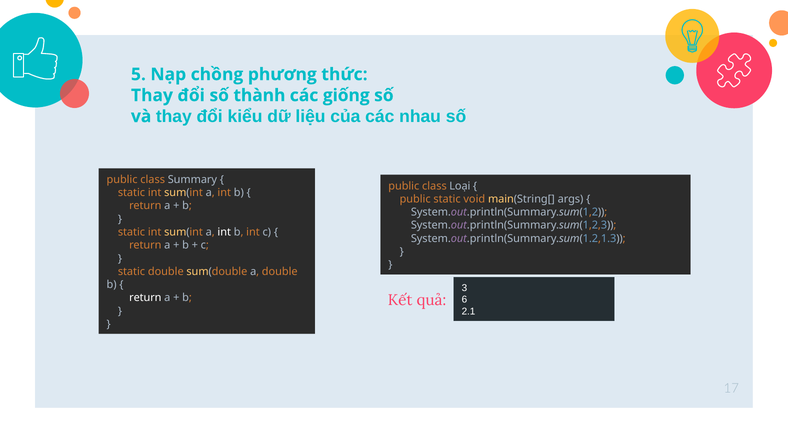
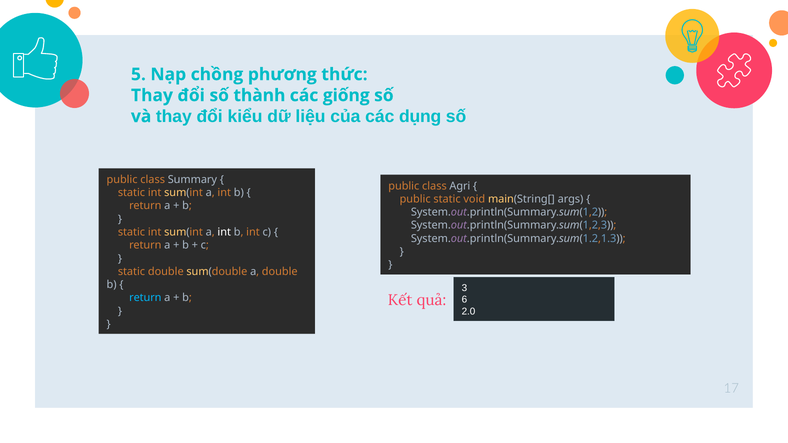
nhau: nhau -> dụng
Loại: Loại -> Agri
return at (145, 298) colour: white -> light blue
2.1: 2.1 -> 2.0
